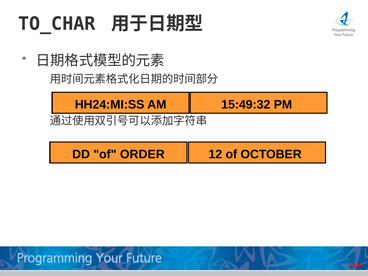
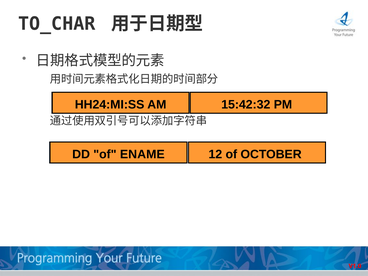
15:49:32: 15:49:32 -> 15:42:32
ORDER: ORDER -> ENAME
